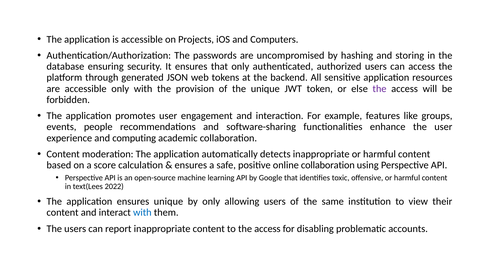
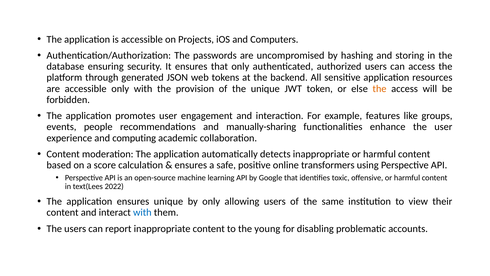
the at (380, 89) colour: purple -> orange
software-sharing: software-sharing -> manually-sharing
online collaboration: collaboration -> transformers
to the access: access -> young
